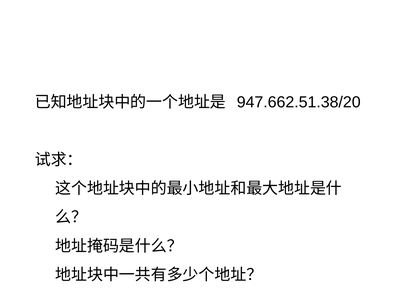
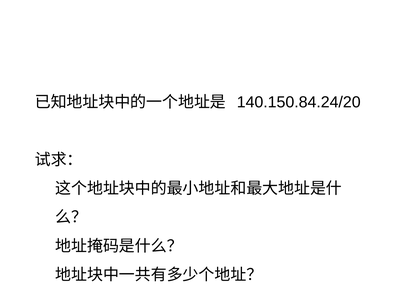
947.662.51.38/20: 947.662.51.38/20 -> 140.150.84.24/20
